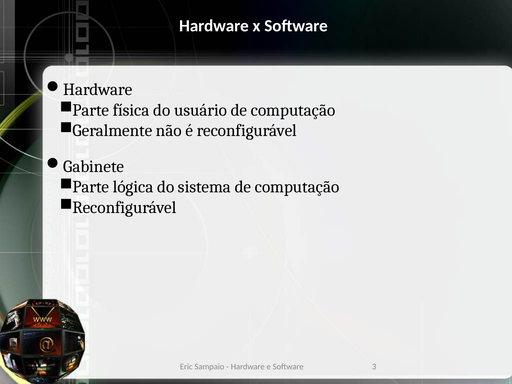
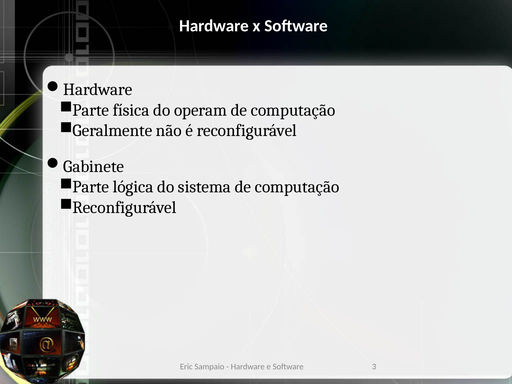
usuário: usuário -> operam
